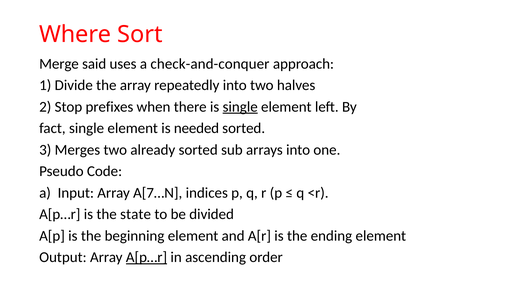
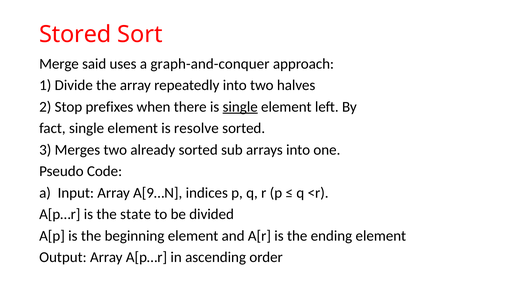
Where: Where -> Stored
check-and-conquer: check-and-conquer -> graph-and-conquer
needed: needed -> resolve
A[7…N: A[7…N -> A[9…N
A[p…r at (146, 257) underline: present -> none
